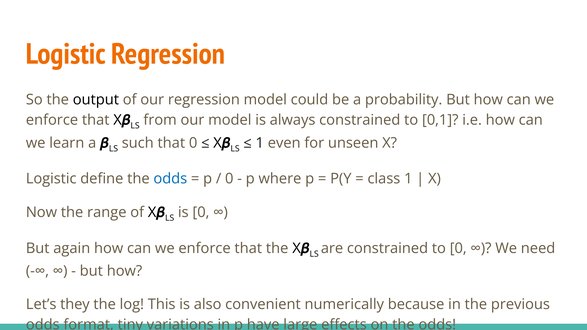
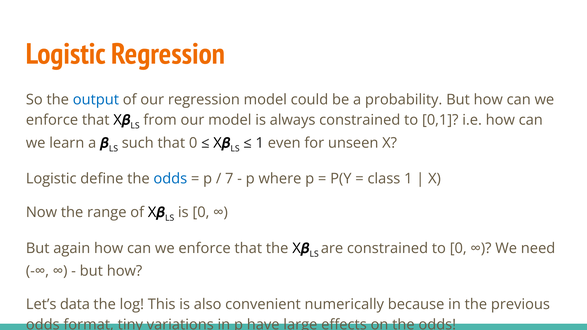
output colour: black -> blue
0 at (229, 179): 0 -> 7
they: they -> data
